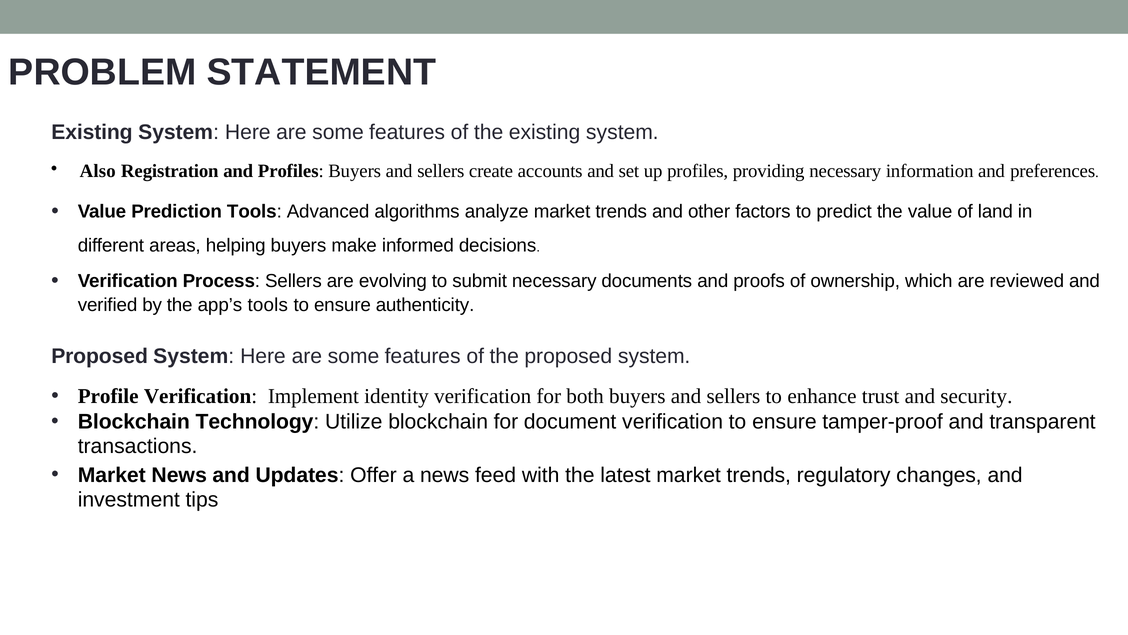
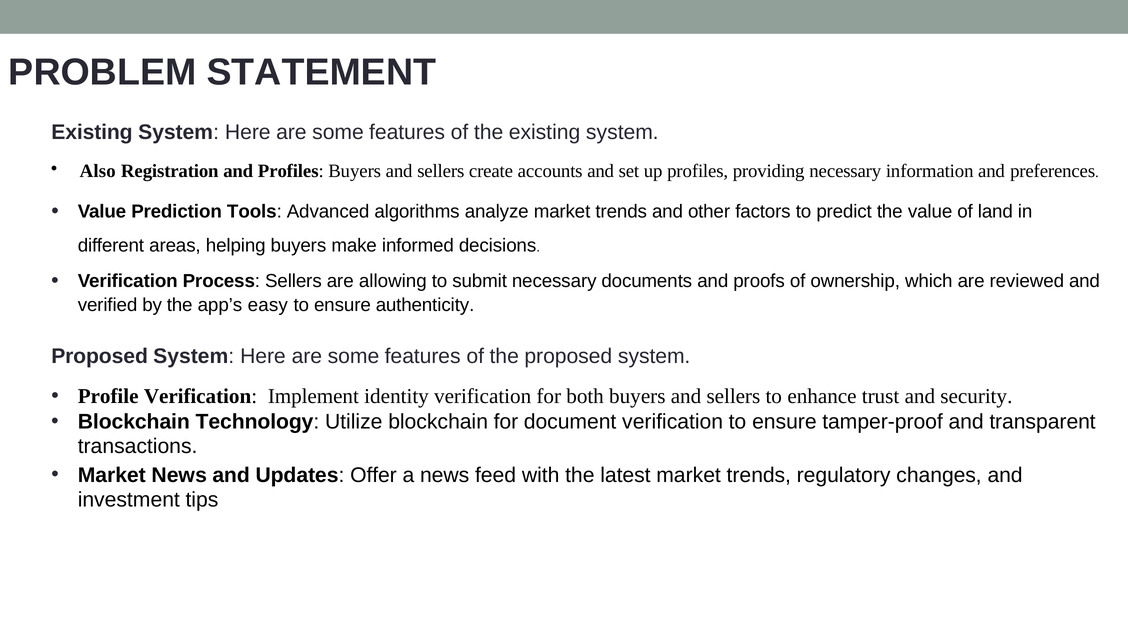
evolving: evolving -> allowing
app’s tools: tools -> easy
